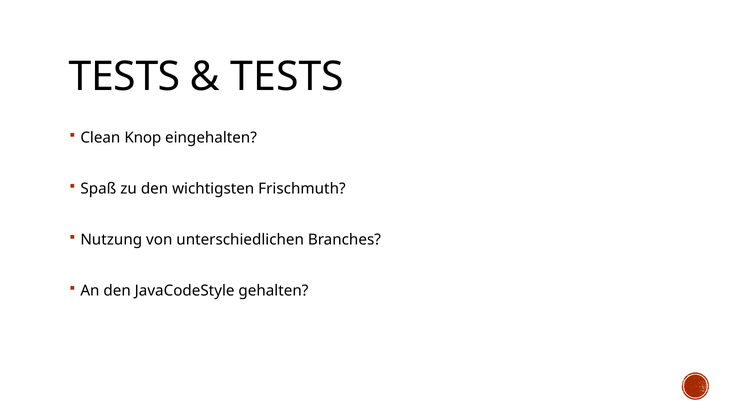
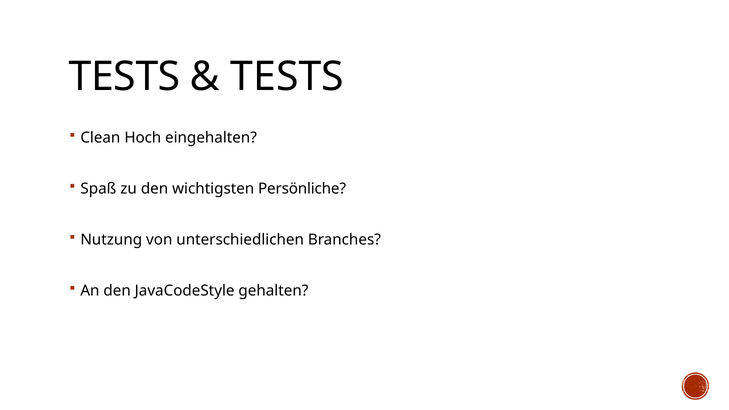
Knop: Knop -> Hoch
Frischmuth: Frischmuth -> Persönliche
